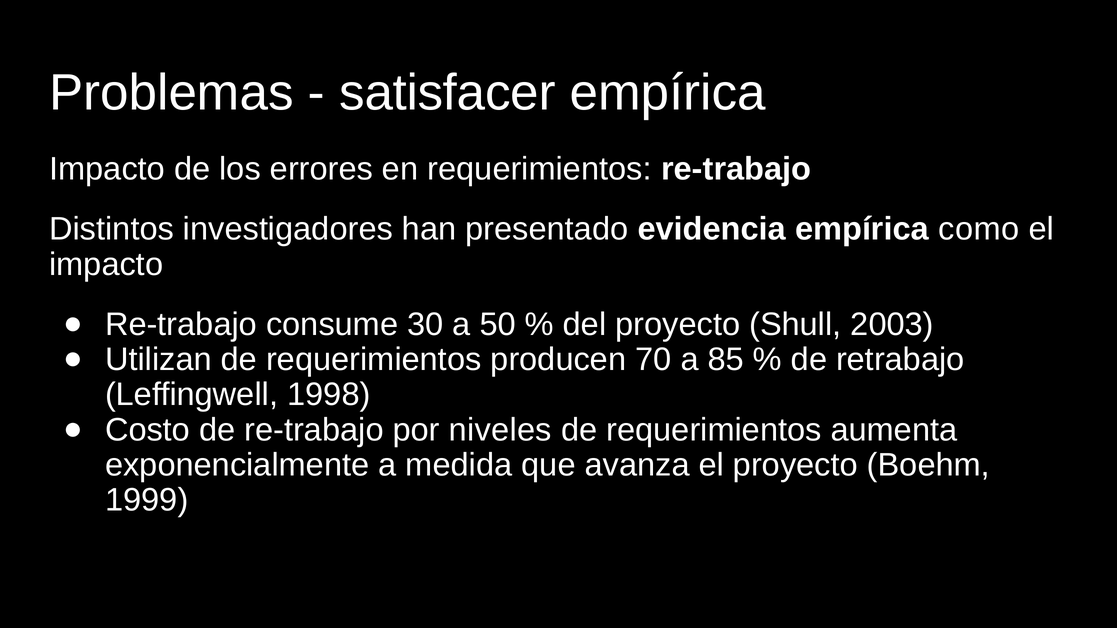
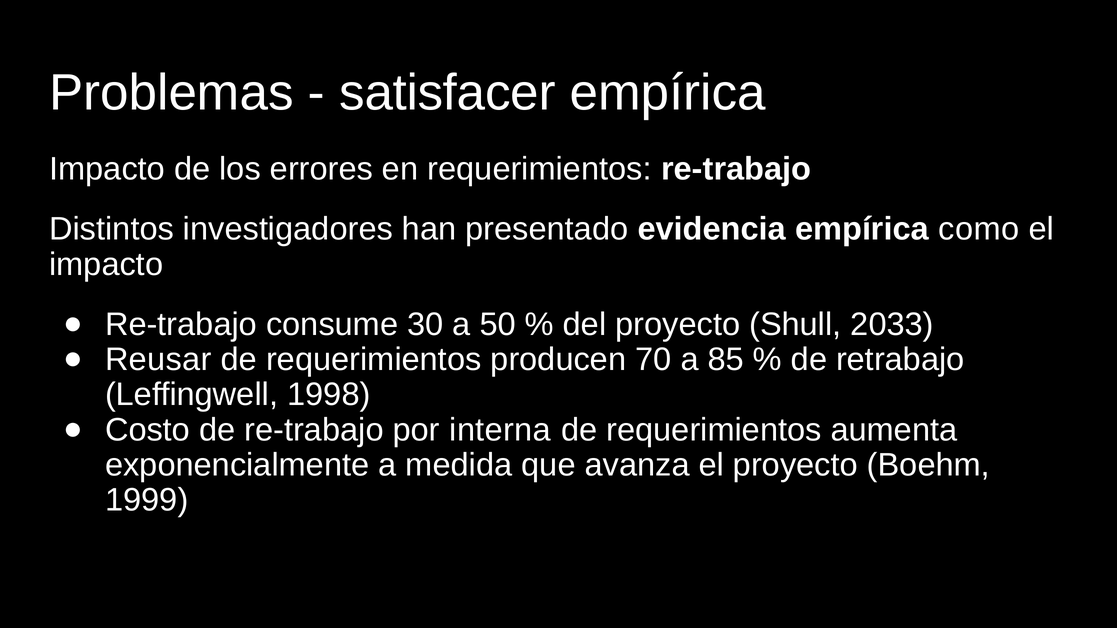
2003: 2003 -> 2033
Utilizan: Utilizan -> Reusar
niveles: niveles -> interna
